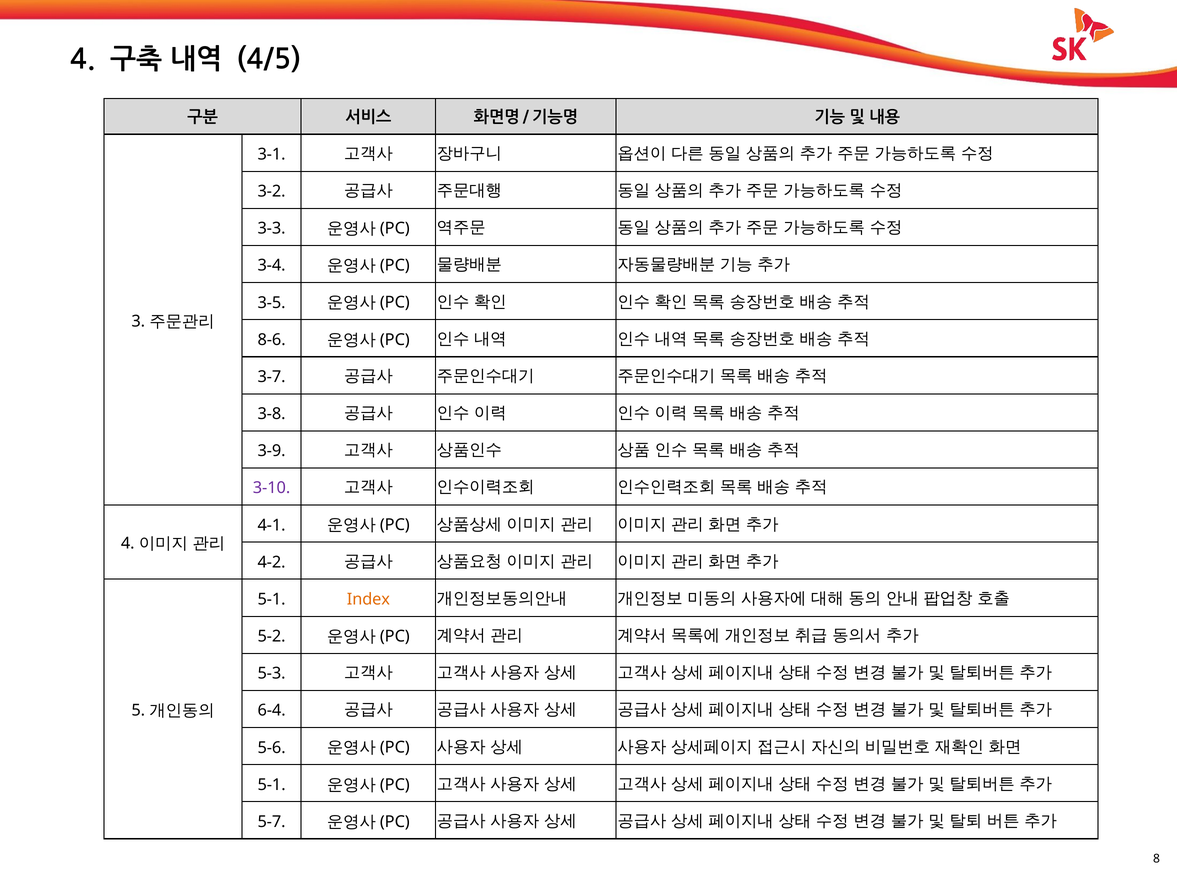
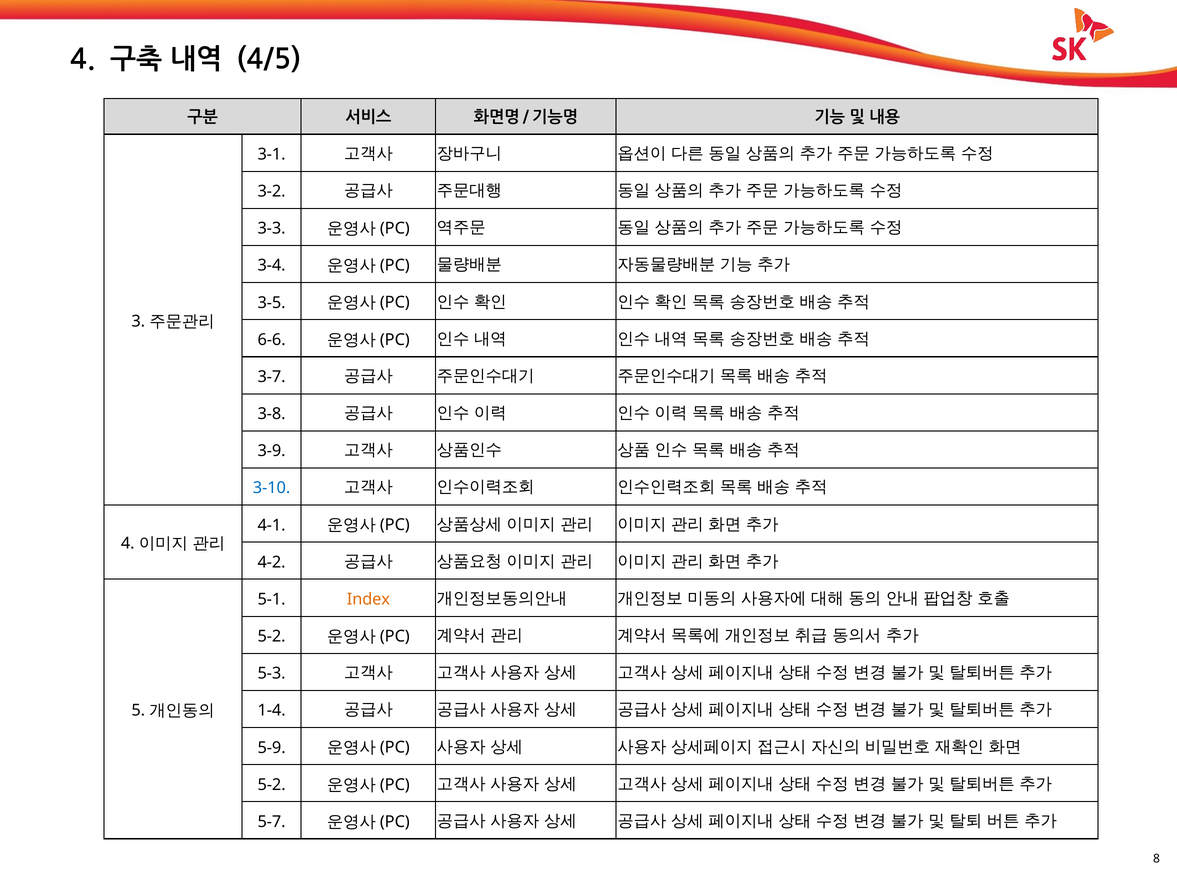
8-6: 8-6 -> 6-6
3-10 colour: purple -> blue
6-4: 6-4 -> 1-4
5-6: 5-6 -> 5-9
5-1 at (272, 784): 5-1 -> 5-2
